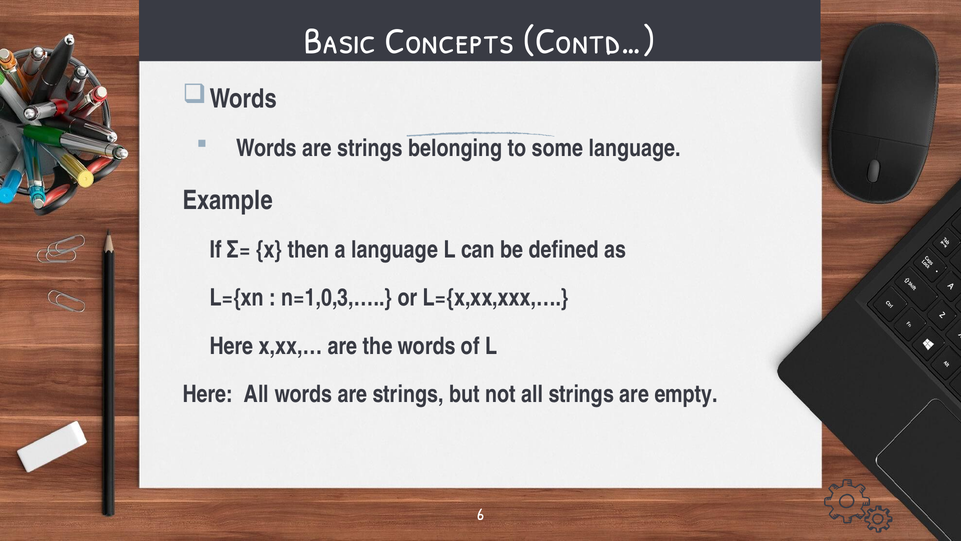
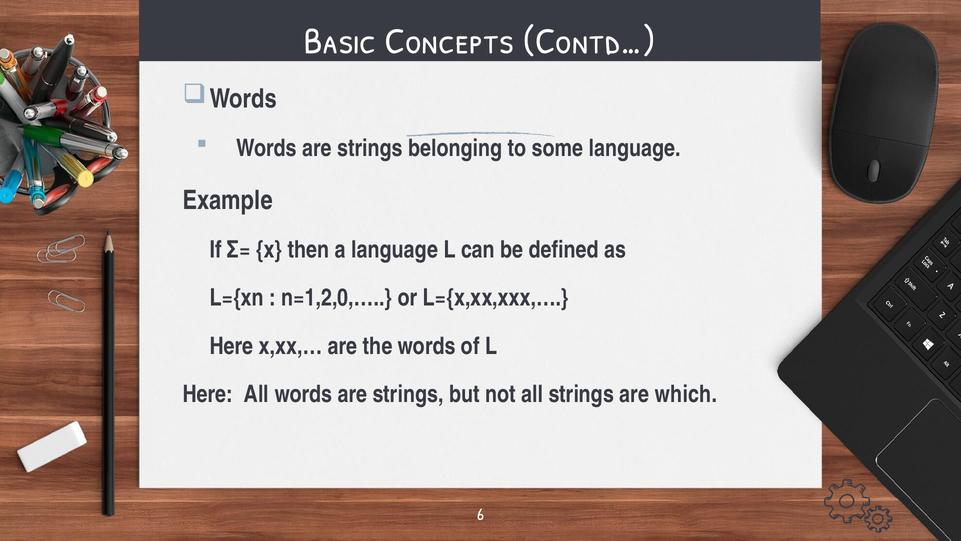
n=1,0,3,…: n=1,0,3,… -> n=1,2,0,…
empty: empty -> which
